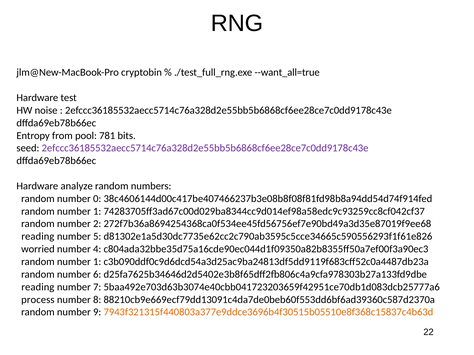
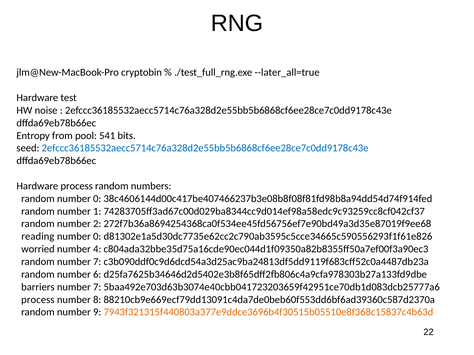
--want_all=true: --want_all=true -> --later_all=true
781: 781 -> 541
2efccc36185532aecc5714c76a328d2e55bb5b6868cf6ee28ce7c0dd9178c43e at (205, 148) colour: purple -> blue
Hardware analyze: analyze -> process
5 at (97, 237): 5 -> 0
1 at (97, 262): 1 -> 7
reading at (38, 287): reading -> barriers
